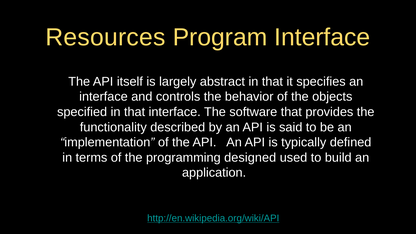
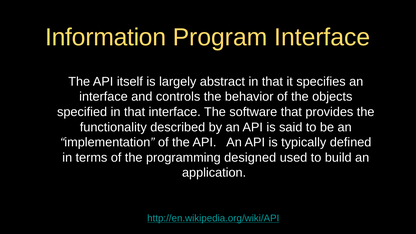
Resources: Resources -> Information
